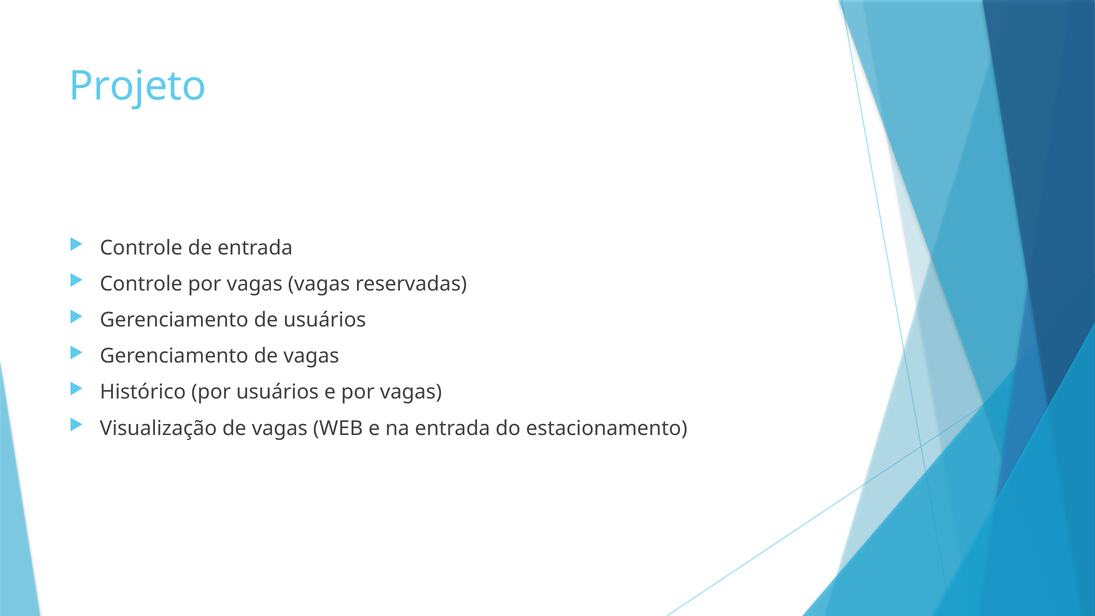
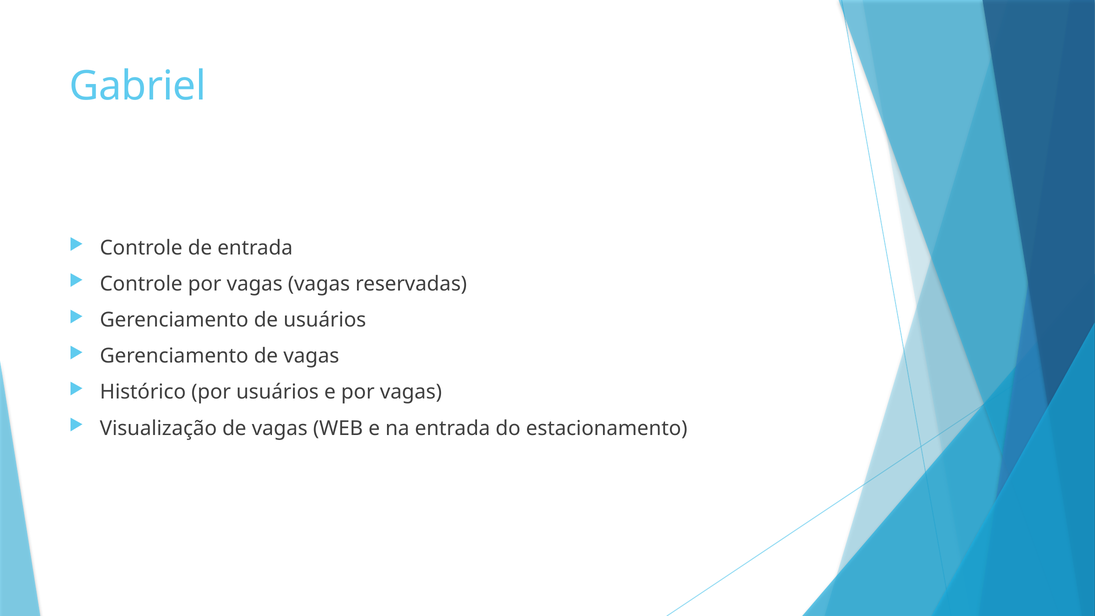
Projeto: Projeto -> Gabriel
